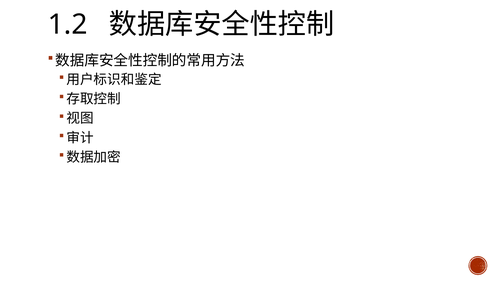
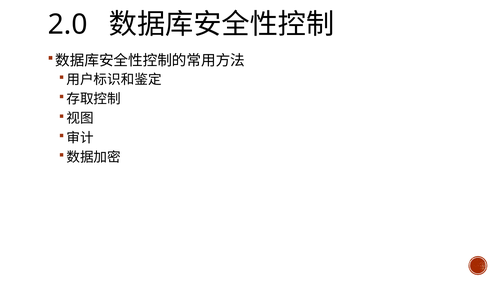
1.2: 1.2 -> 2.0
